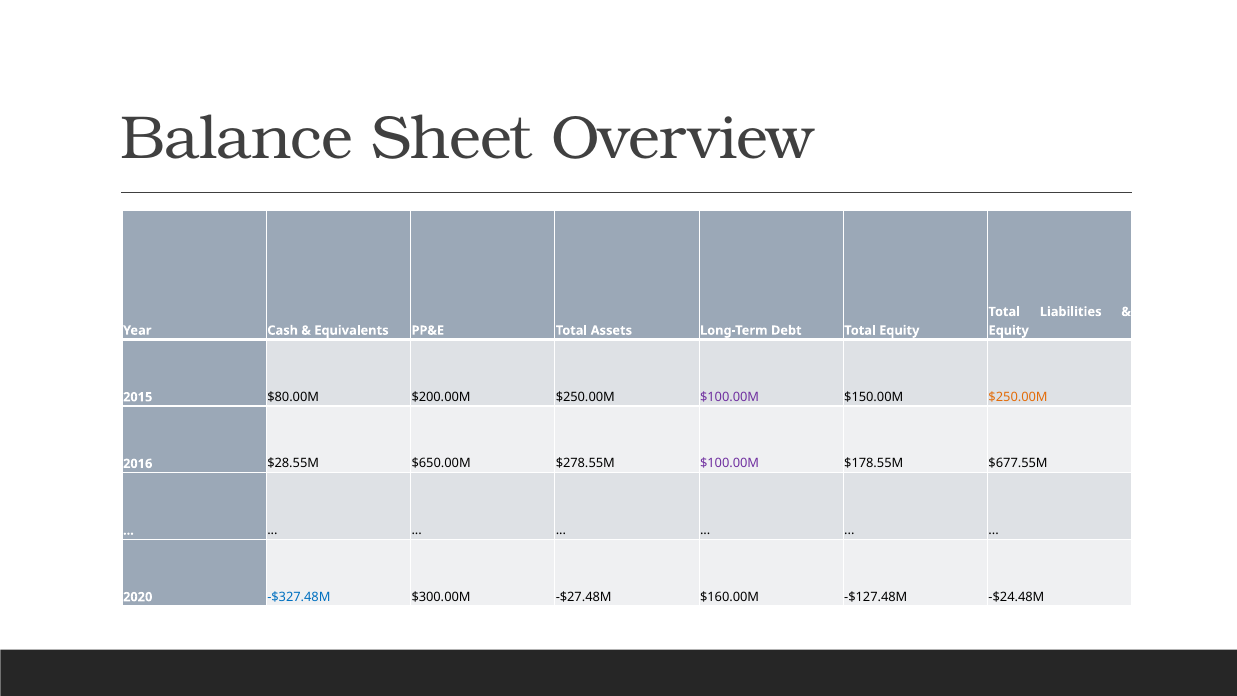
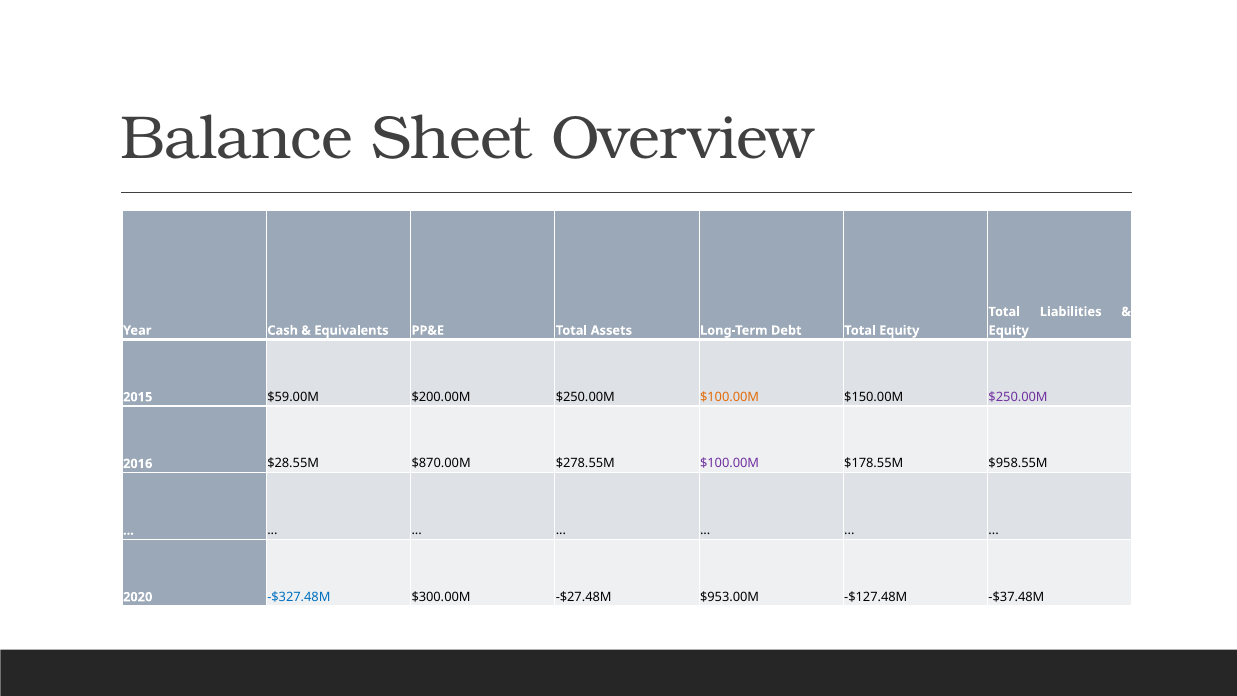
$80.00M: $80.00M -> $59.00M
$100.00M at (730, 397) colour: purple -> orange
$250.00M at (1018, 397) colour: orange -> purple
$650.00M: $650.00M -> $870.00M
$677.55M: $677.55M -> $958.55M
$160.00M: $160.00M -> $953.00M
-$24.48M: -$24.48M -> -$37.48M
